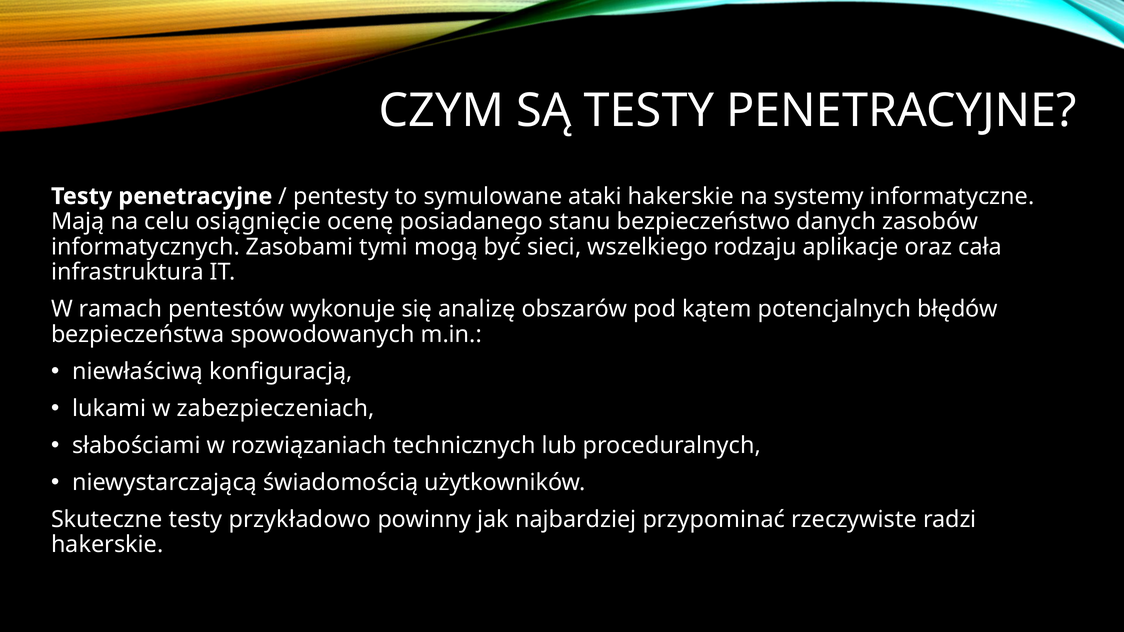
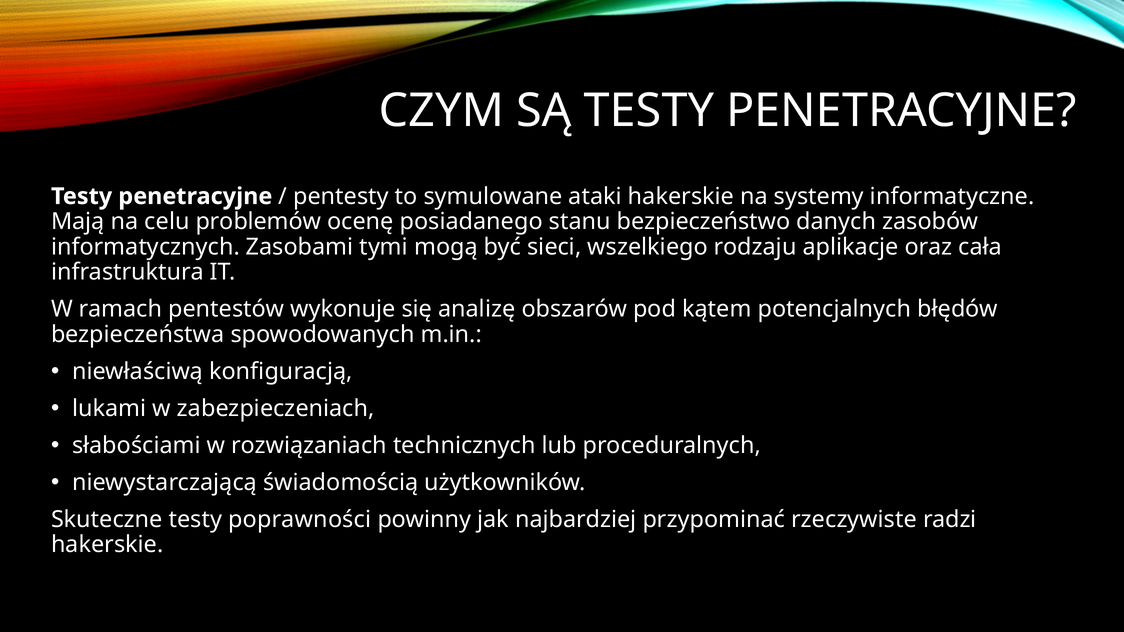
osiągnięcie: osiągnięcie -> problemów
przykładowo: przykładowo -> poprawności
